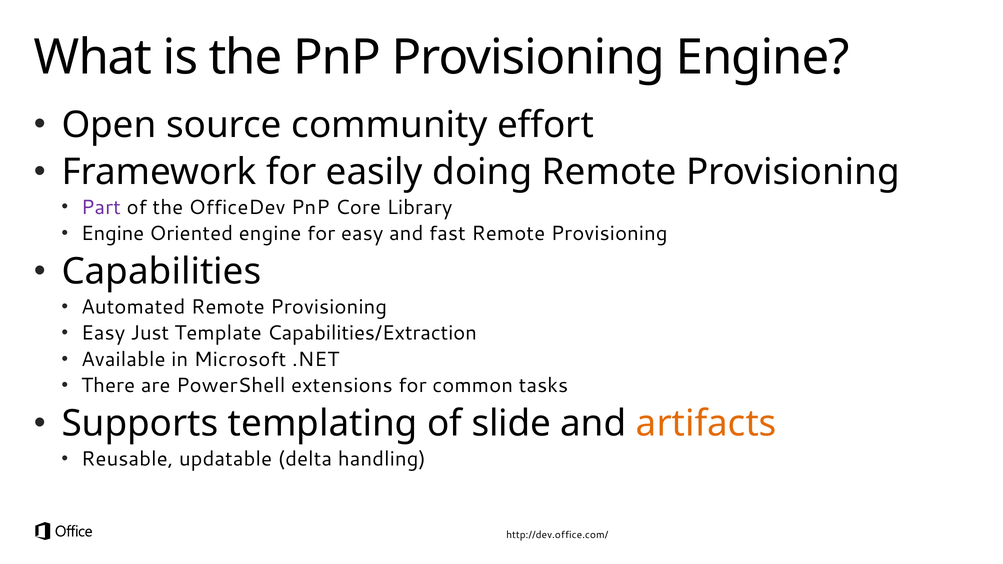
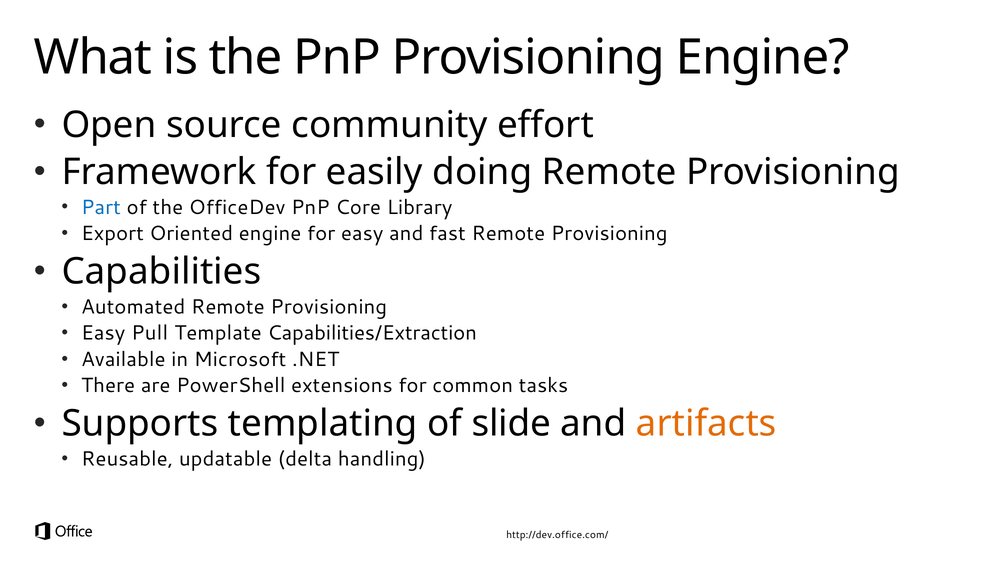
Part colour: purple -> blue
Engine at (113, 233): Engine -> Export
Just: Just -> Pull
